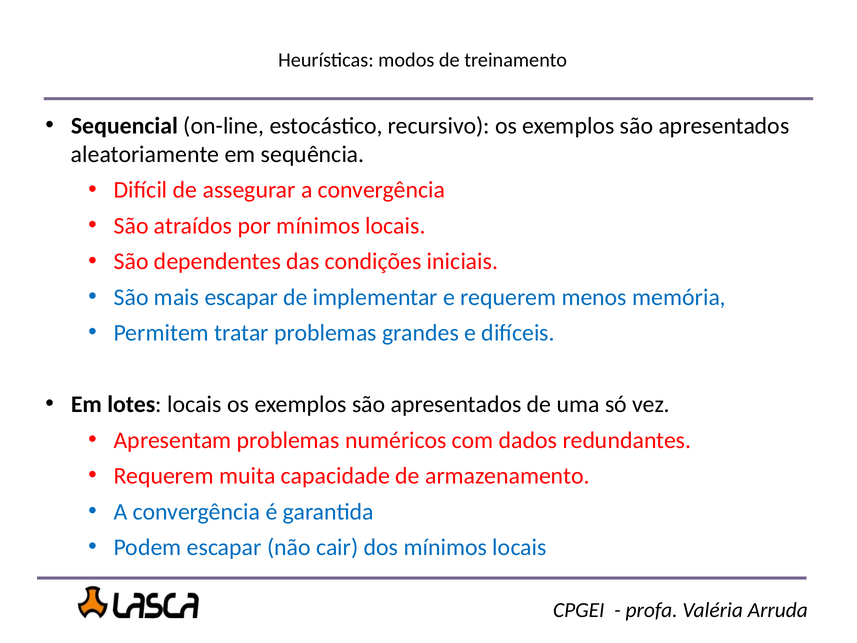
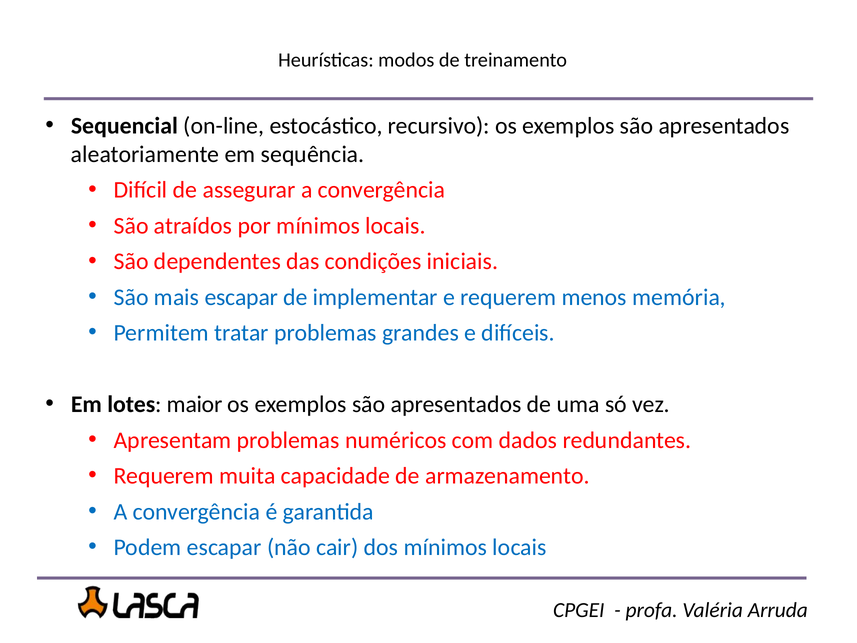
lotes locais: locais -> maior
